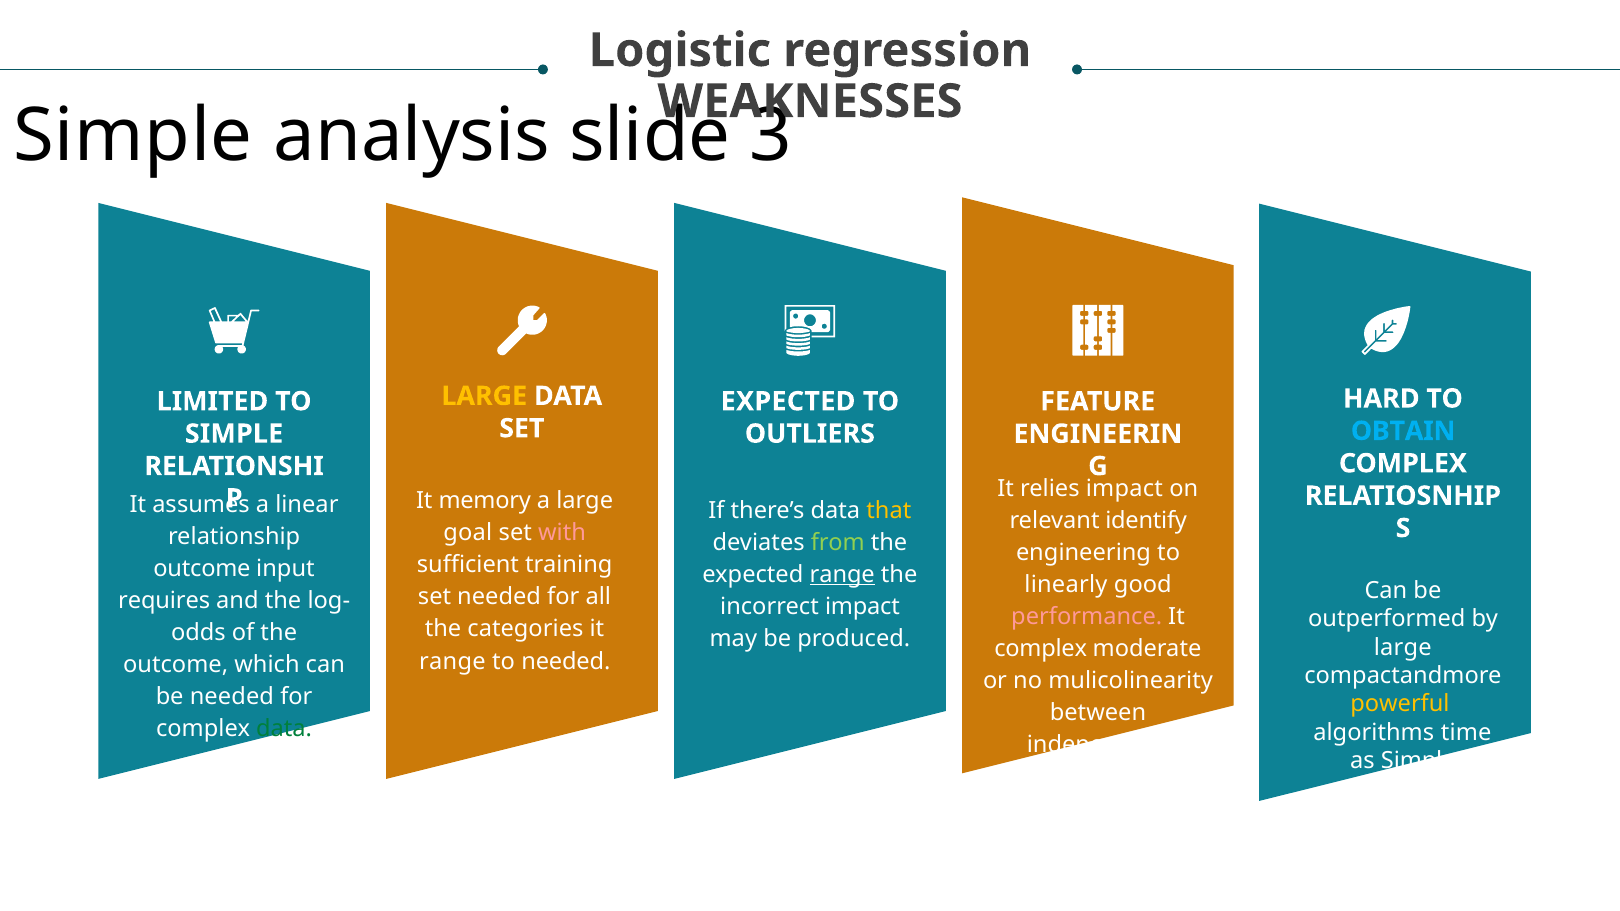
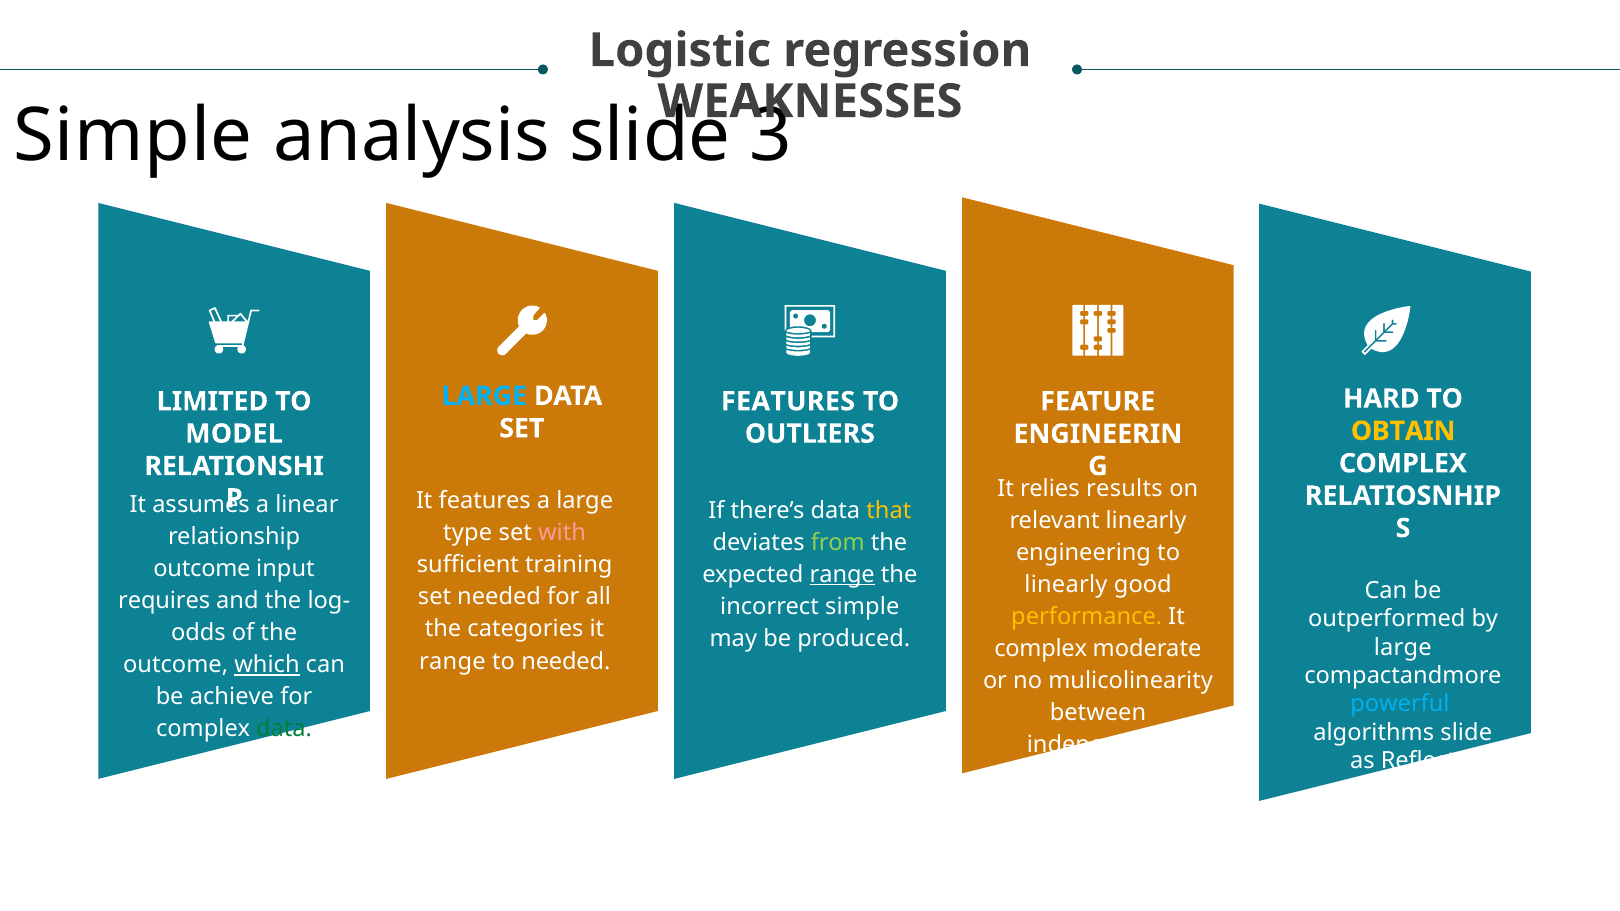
LARGE at (484, 396) colour: yellow -> light blue
EXPECTED at (788, 402): EXPECTED -> FEATURES
OBTAIN colour: light blue -> yellow
SIMPLE at (234, 434): SIMPLE -> MODEL
relies impact: impact -> results
It memory: memory -> features
relevant identify: identify -> linearly
goal: goal -> type
incorrect impact: impact -> simple
performance colour: pink -> yellow
which underline: none -> present
be needed: needed -> achieve
powerful colour: yellow -> light blue
algorithms time: time -> slide
as Simple: Simple -> Reflect
